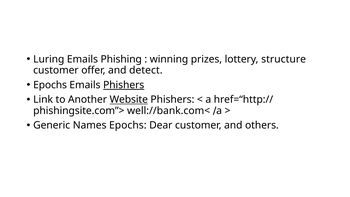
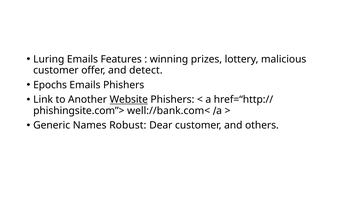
Phishing: Phishing -> Features
structure: structure -> malicious
Phishers at (124, 85) underline: present -> none
Names Epochs: Epochs -> Robust
